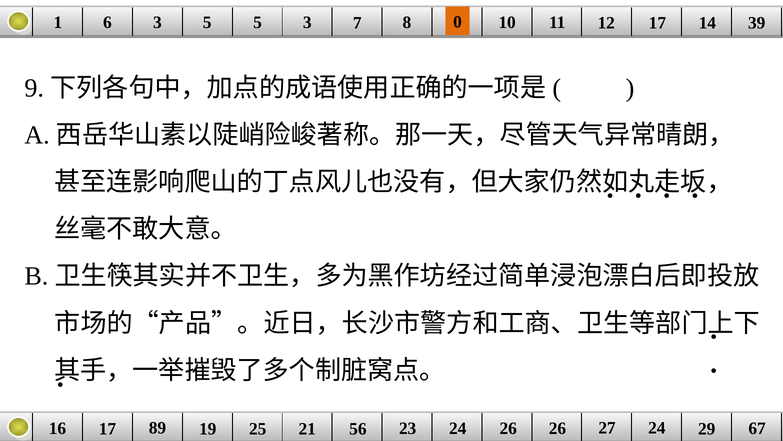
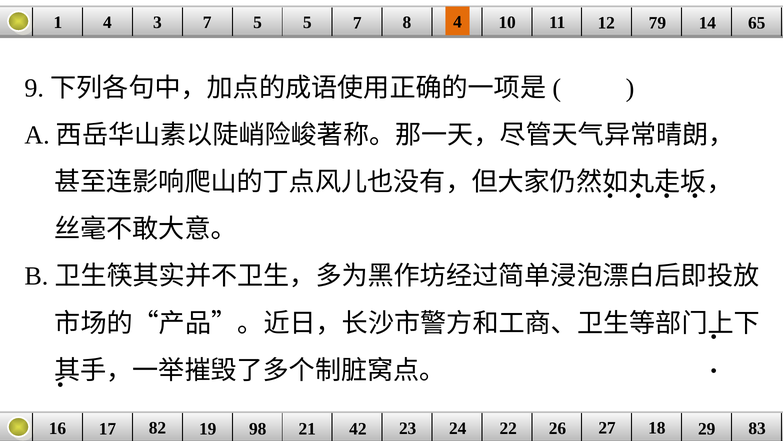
1 6: 6 -> 4
3 5: 5 -> 7
5 3: 3 -> 5
8 0: 0 -> 4
12 17: 17 -> 79
39: 39 -> 65
67: 67 -> 83
89: 89 -> 82
25: 25 -> 98
56: 56 -> 42
24 26: 26 -> 22
27 24: 24 -> 18
